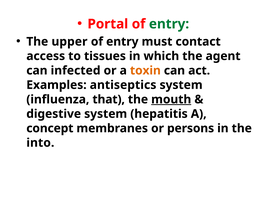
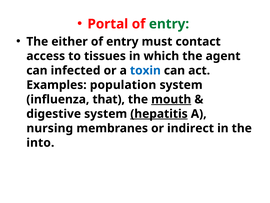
upper: upper -> either
toxin colour: orange -> blue
antiseptics: antiseptics -> population
hepatitis underline: none -> present
concept: concept -> nursing
persons: persons -> indirect
